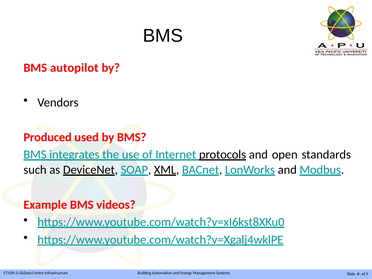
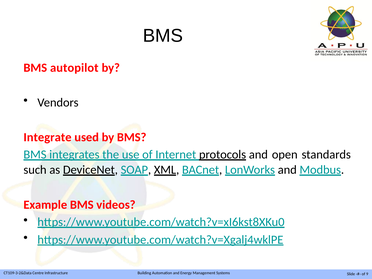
Produced: Produced -> Integrate
